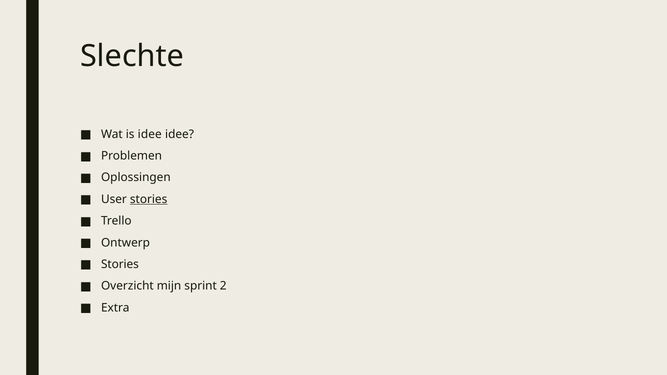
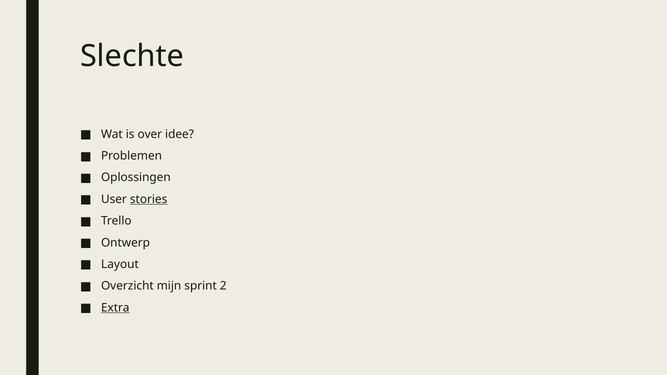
is idee: idee -> over
Stories at (120, 264): Stories -> Layout
Extra underline: none -> present
